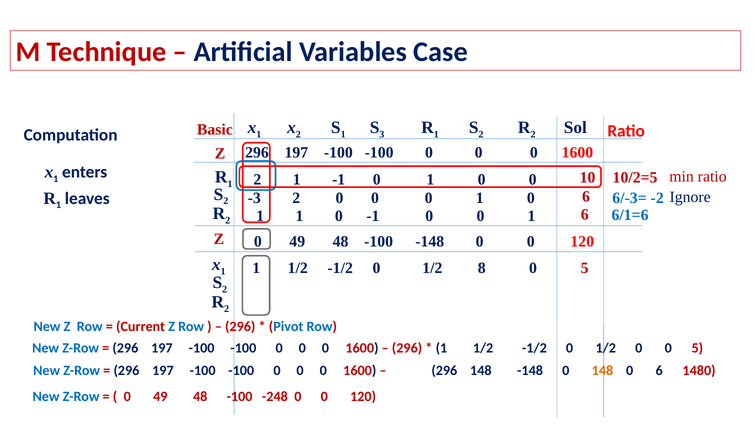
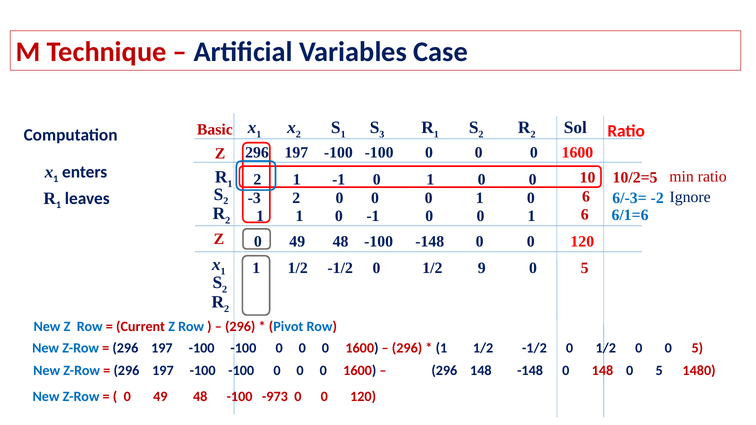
8: 8 -> 9
148 at (602, 371) colour: orange -> red
6 at (659, 371): 6 -> 5
-248: -248 -> -973
